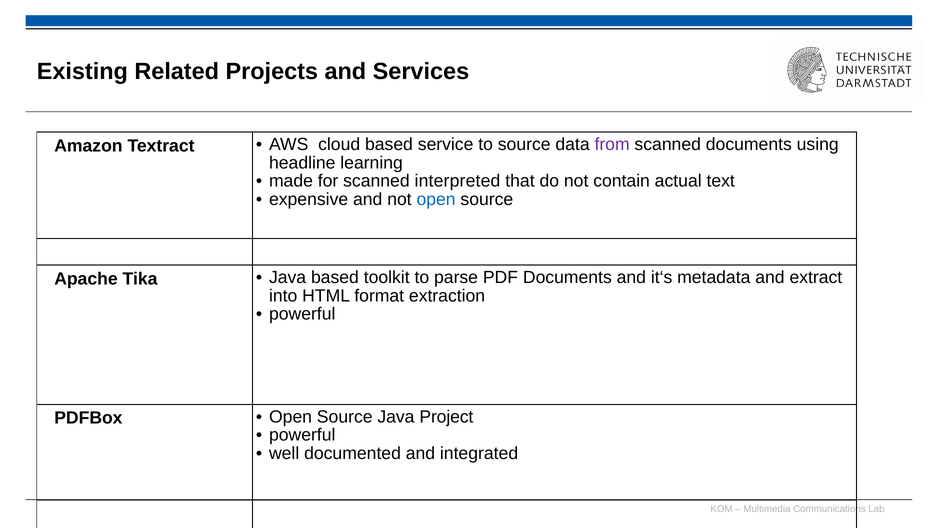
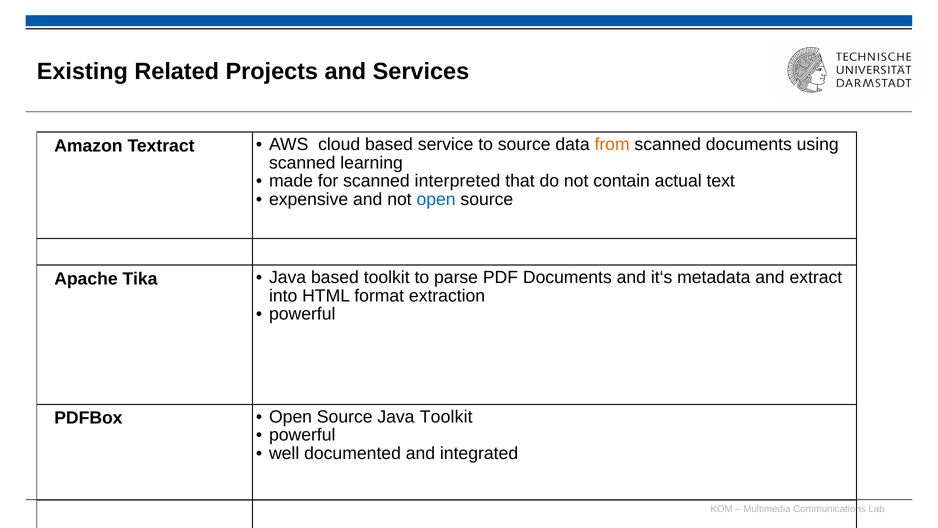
from colour: purple -> orange
headline at (302, 163): headline -> scanned
Java Project: Project -> Toolkit
